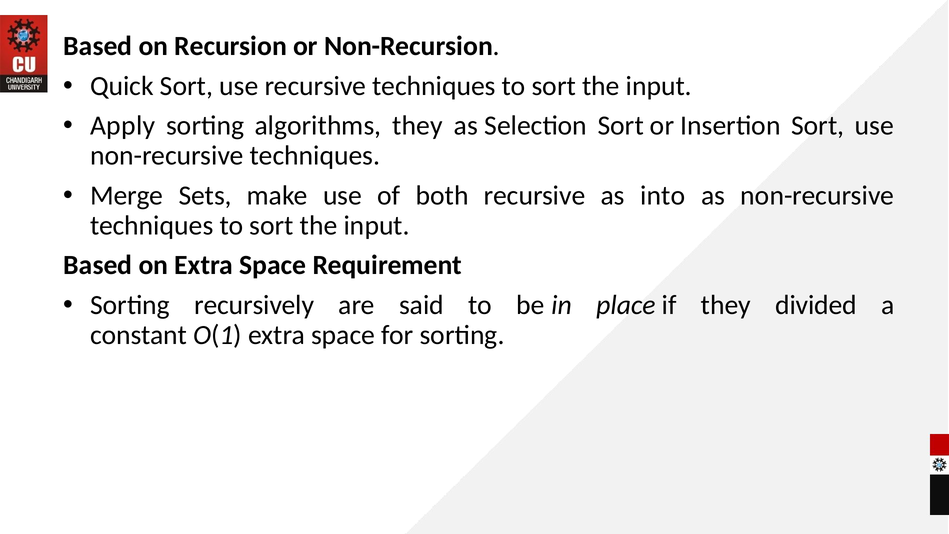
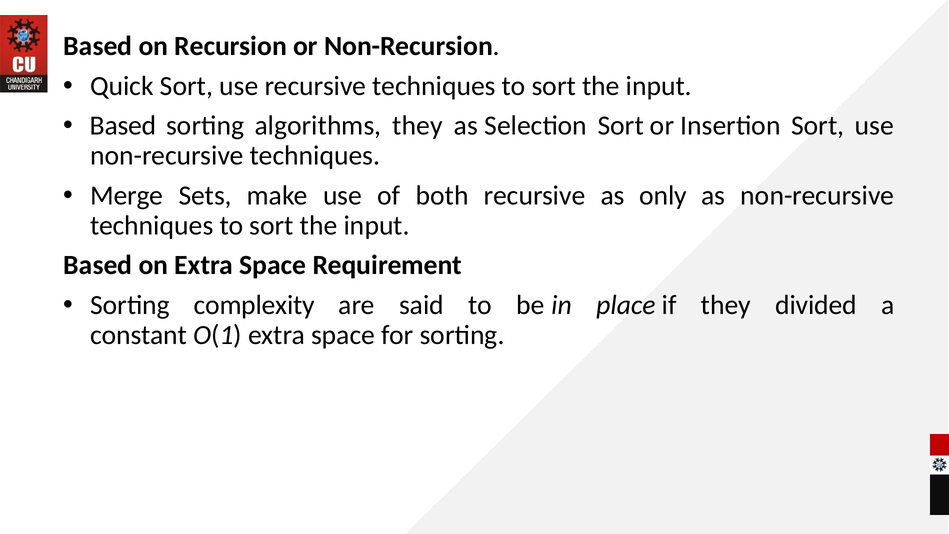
Apply at (123, 126): Apply -> Based
into: into -> only
recursively: recursively -> complexity
